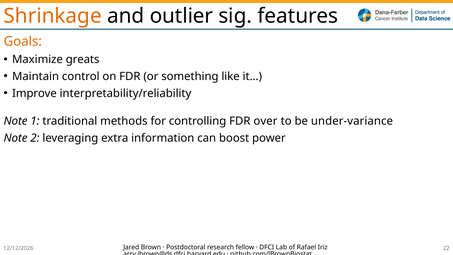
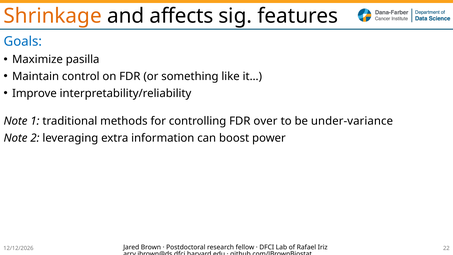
outlier: outlier -> affects
Goals colour: orange -> blue
greats: greats -> pasilla
